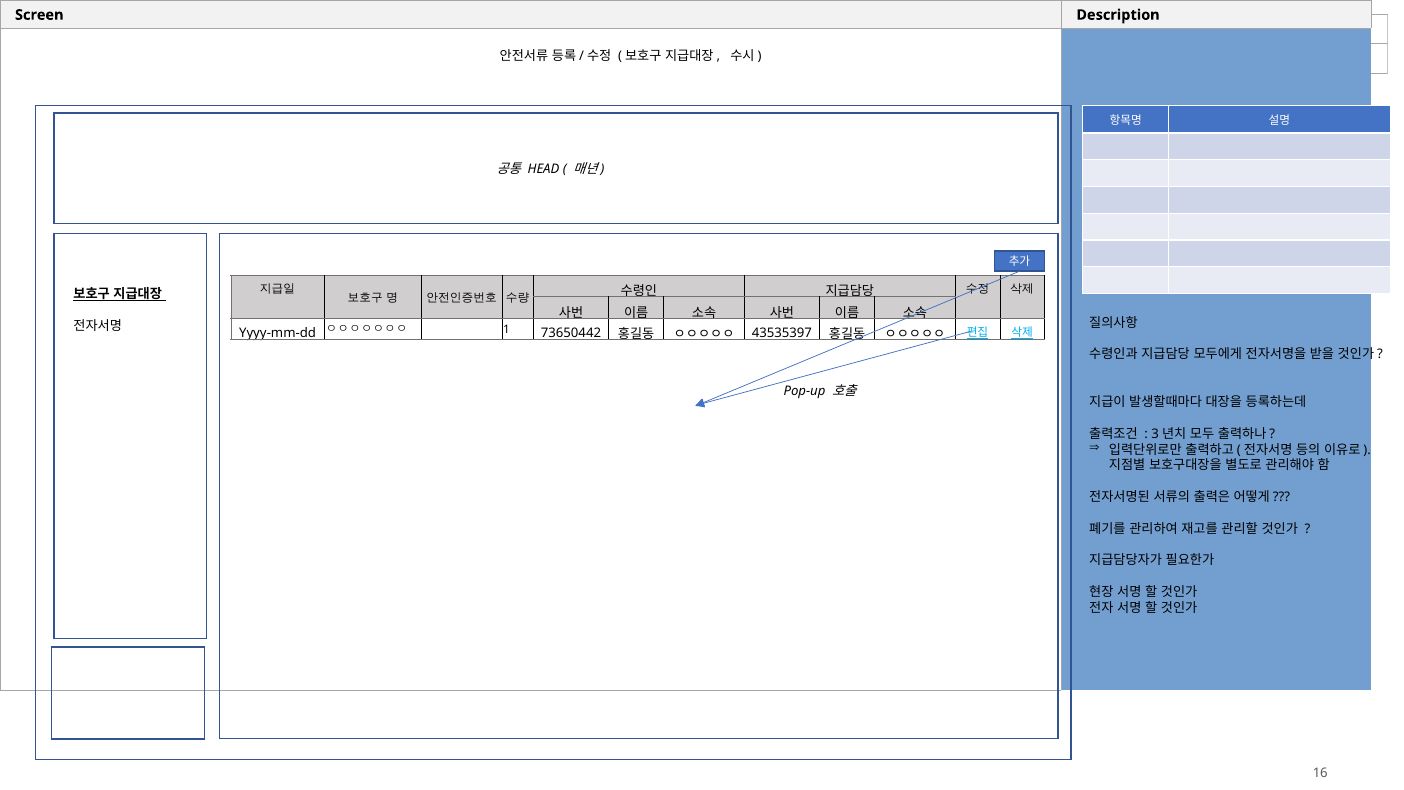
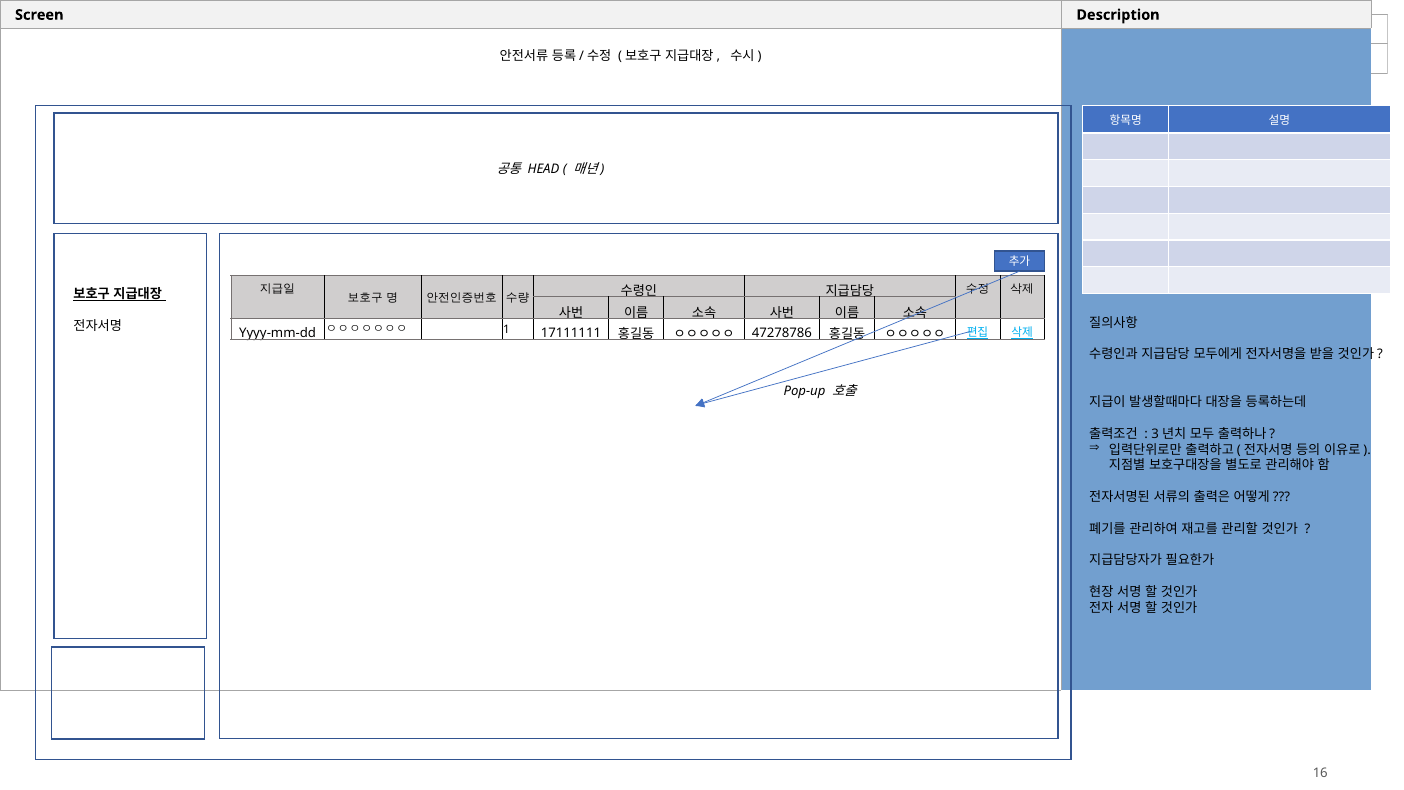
73650442: 73650442 -> 17111111
43535397: 43535397 -> 47278786
